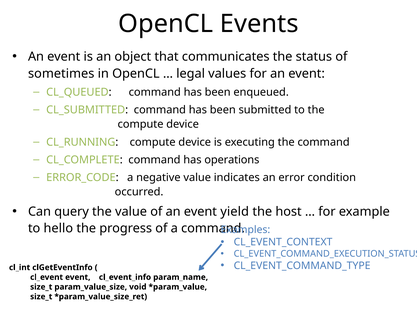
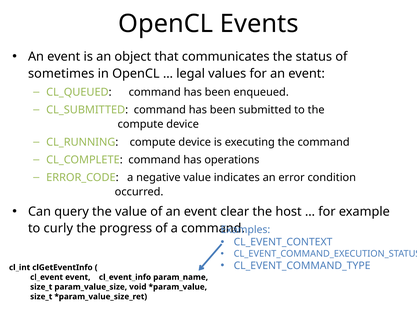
yield: yield -> clear
hello: hello -> curly
